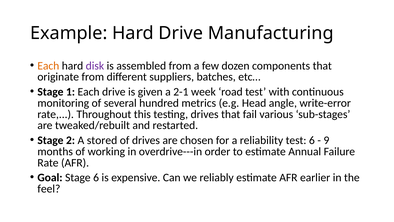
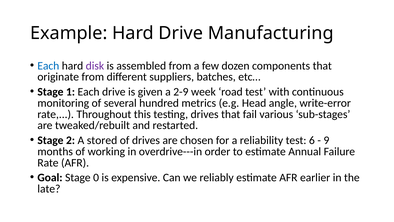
Each at (48, 66) colour: orange -> blue
2-1: 2-1 -> 2-9
Stage 6: 6 -> 0
feel: feel -> late
